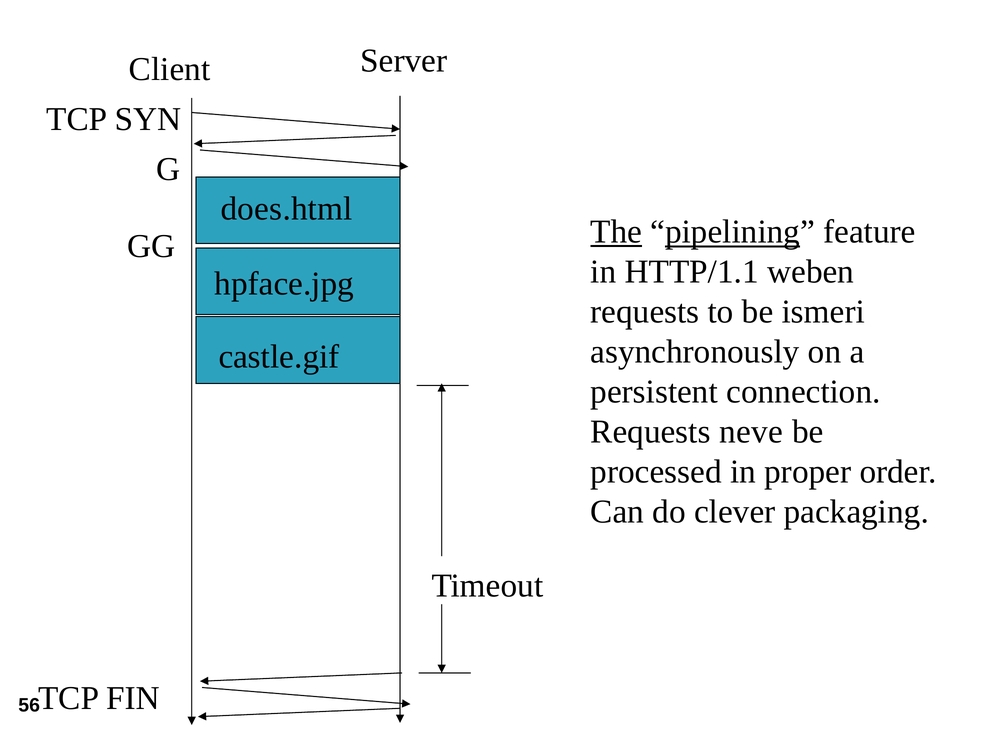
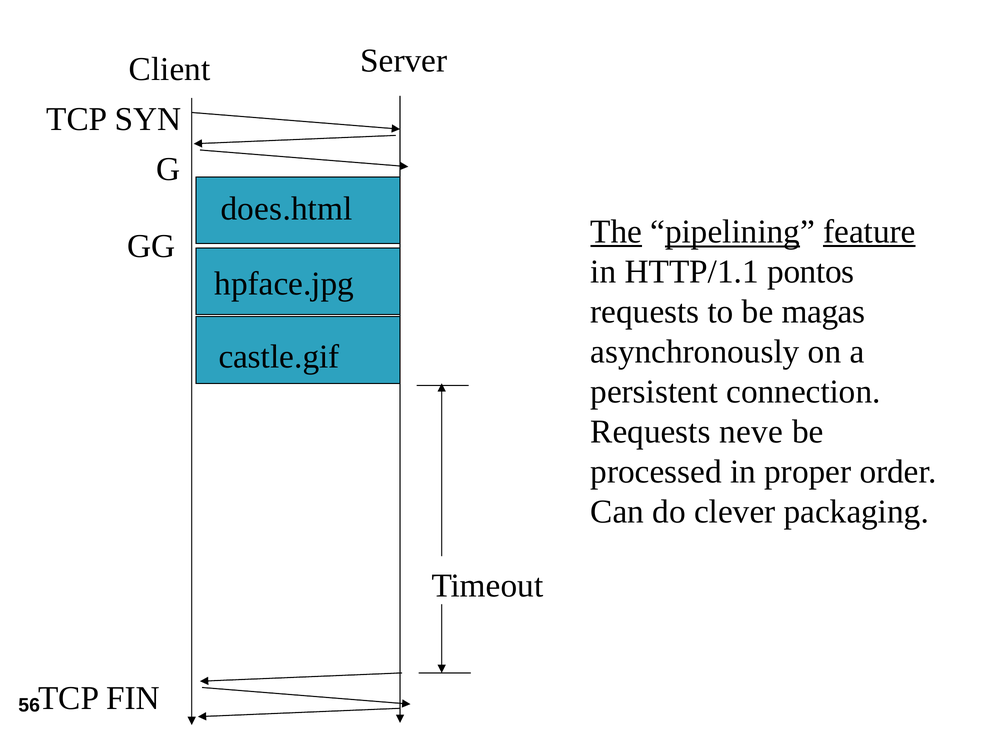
feature underline: none -> present
weben: weben -> pontos
ismeri: ismeri -> magas
